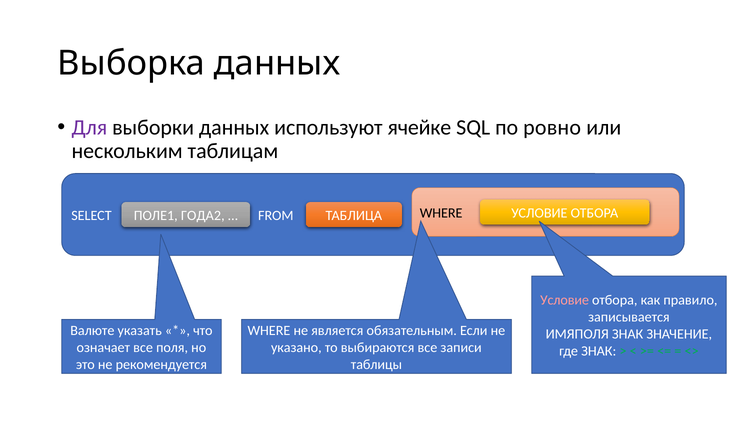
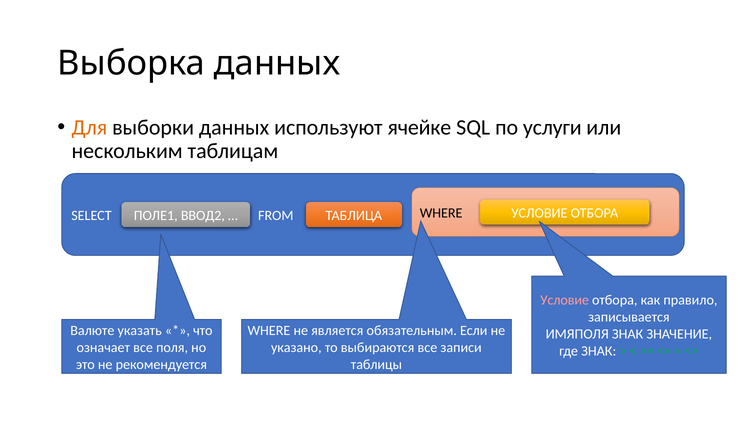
Для colour: purple -> orange
ровно: ровно -> услуги
ГОДА2: ГОДА2 -> ВВОД2
